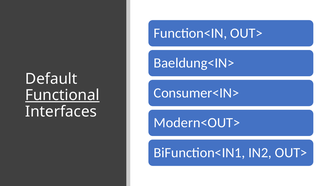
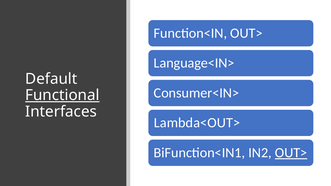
Baeldung<IN>: Baeldung<IN> -> Language<IN>
Modern<OUT>: Modern<OUT> -> Lambda<OUT>
OUT> at (291, 153) underline: none -> present
